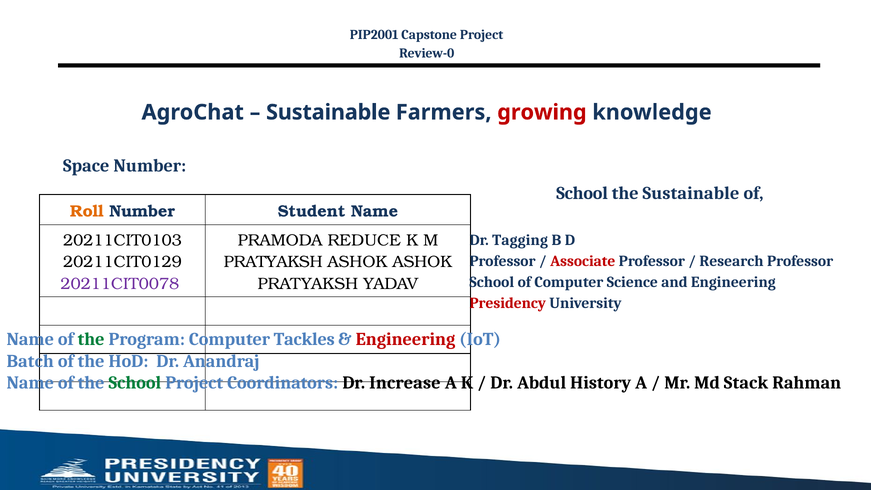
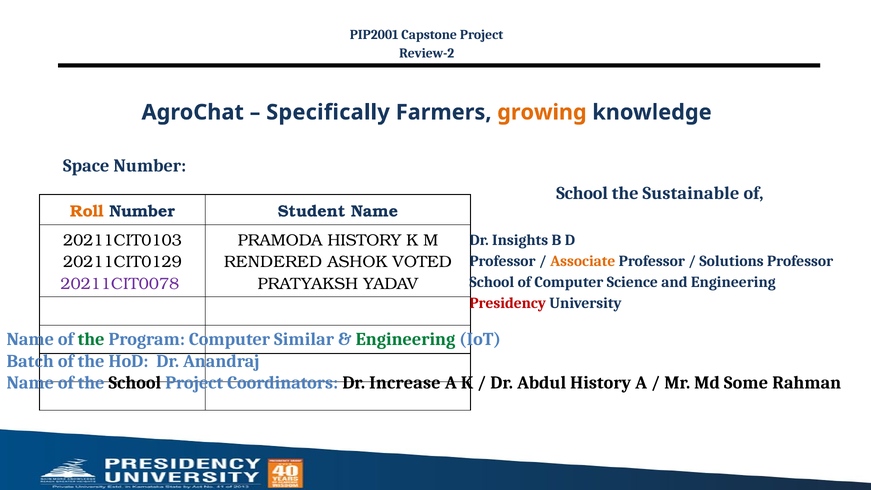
Review-0: Review-0 -> Review-2
Sustainable at (328, 112): Sustainable -> Specifically
growing colour: red -> orange
PRAMODA REDUCE: REDUCE -> HISTORY
Tagging: Tagging -> Insights
Associate colour: red -> orange
Research: Research -> Solutions
PRATYAKSH at (273, 262): PRATYAKSH -> RENDERED
ASHOK ASHOK: ASHOK -> VOTED
Tackles: Tackles -> Similar
Engineering at (405, 339) colour: red -> green
School at (135, 383) colour: green -> black
Stack: Stack -> Some
